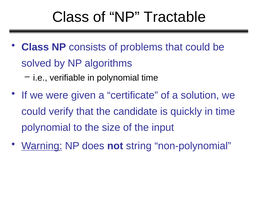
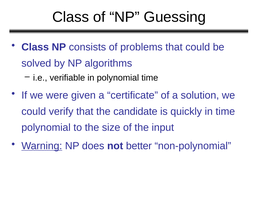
Tractable: Tractable -> Guessing
string: string -> better
